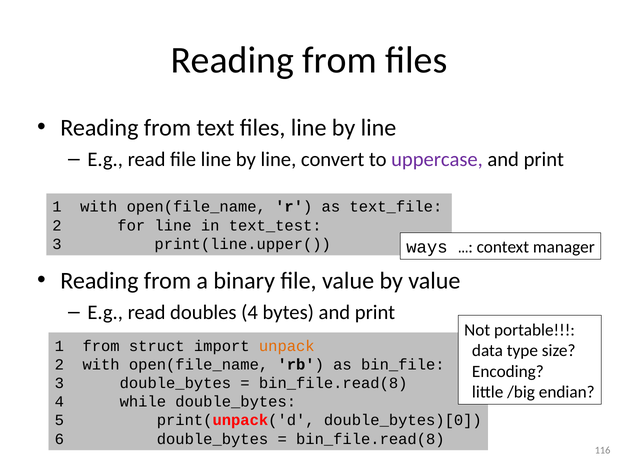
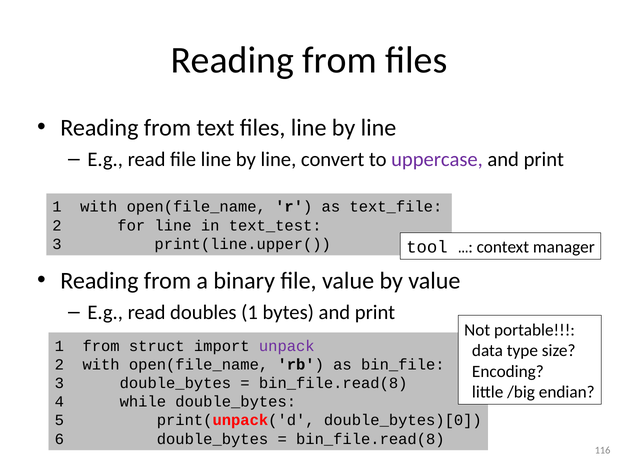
ways: ways -> tool
doubles 4: 4 -> 1
unpack colour: orange -> purple
